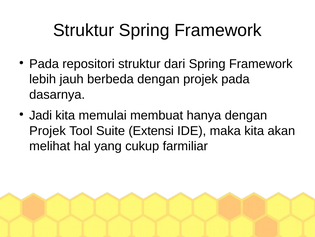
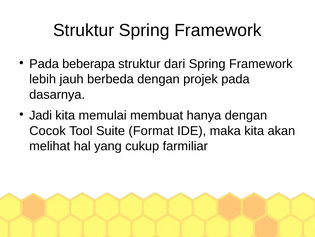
repositori: repositori -> beberapa
Projek at (48, 130): Projek -> Cocok
Extensi: Extensi -> Format
